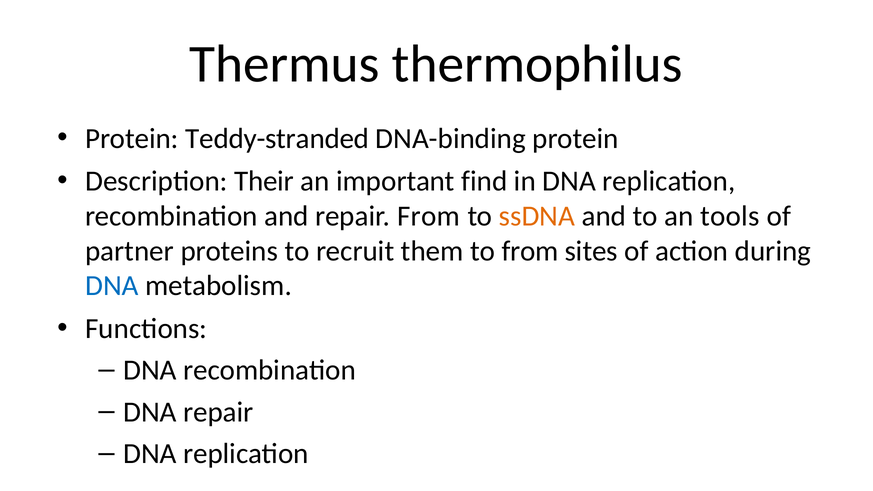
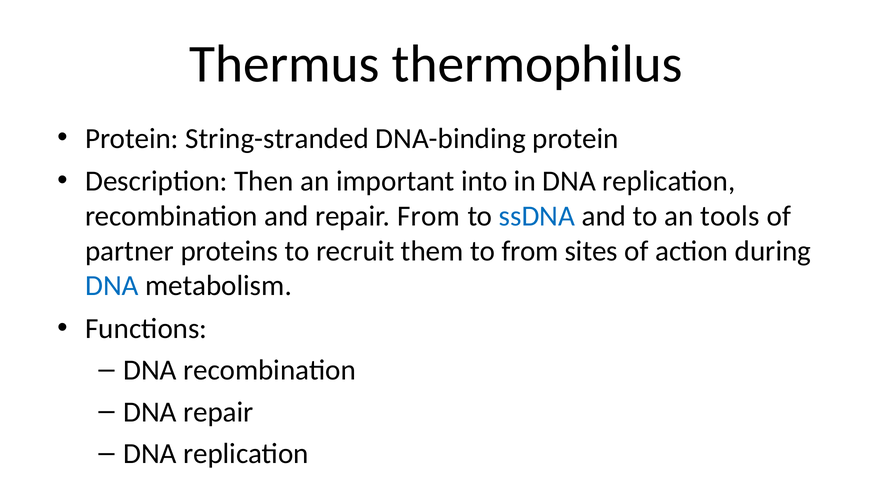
Teddy-stranded: Teddy-stranded -> String-stranded
Their: Their -> Then
find: find -> into
ssDNA colour: orange -> blue
